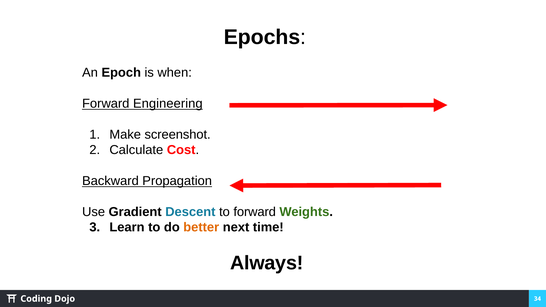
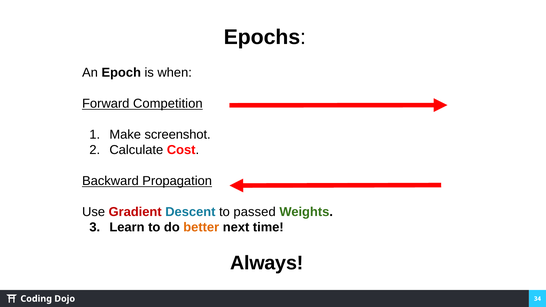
Engineering: Engineering -> Competition
Gradient colour: black -> red
to forward: forward -> passed
